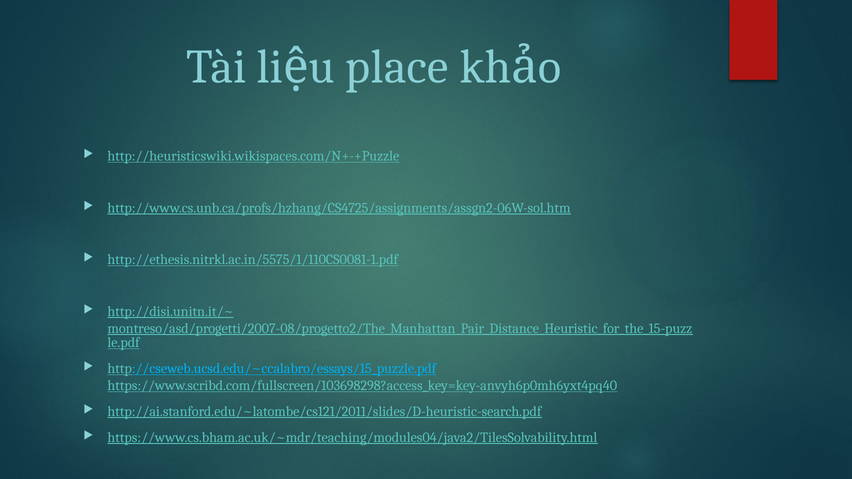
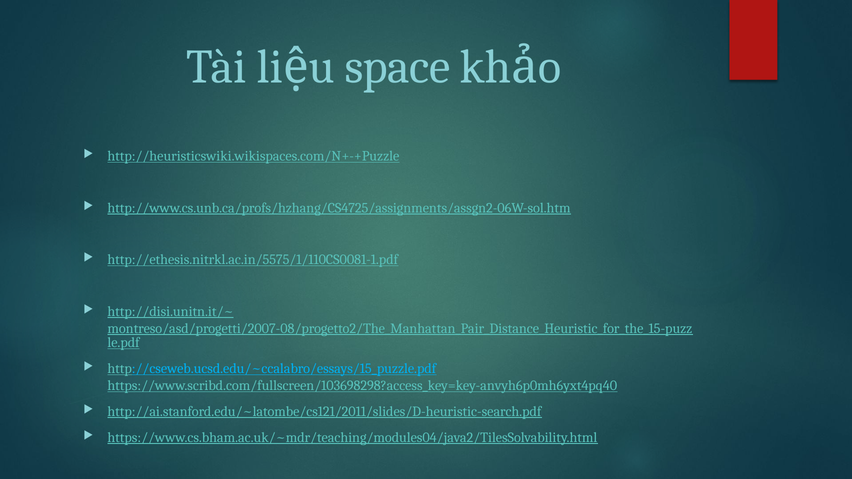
place: place -> space
